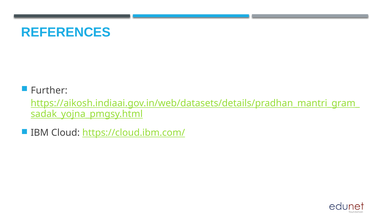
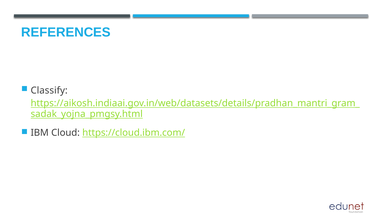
Further: Further -> Classify
